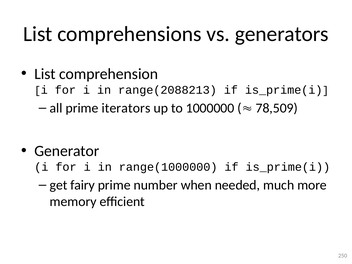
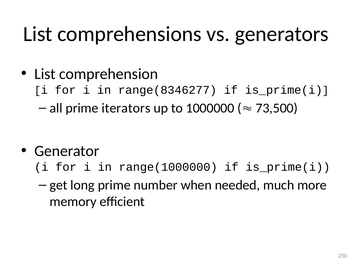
range(2088213: range(2088213 -> range(8346277
78,509: 78,509 -> 73,500
fairy: fairy -> long
